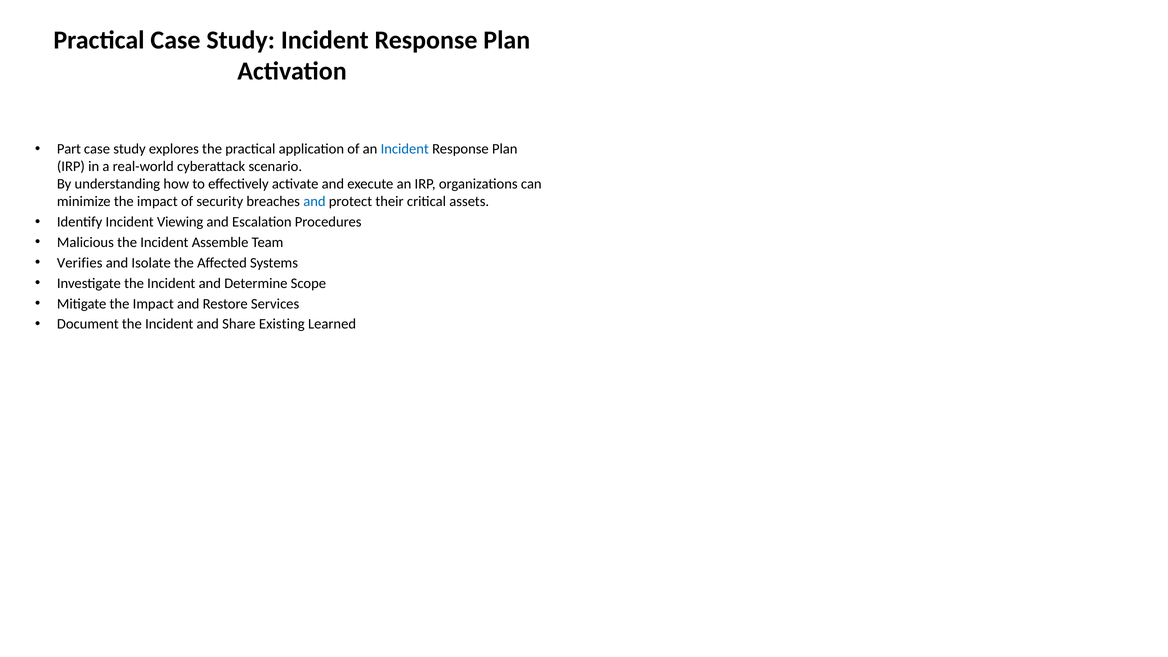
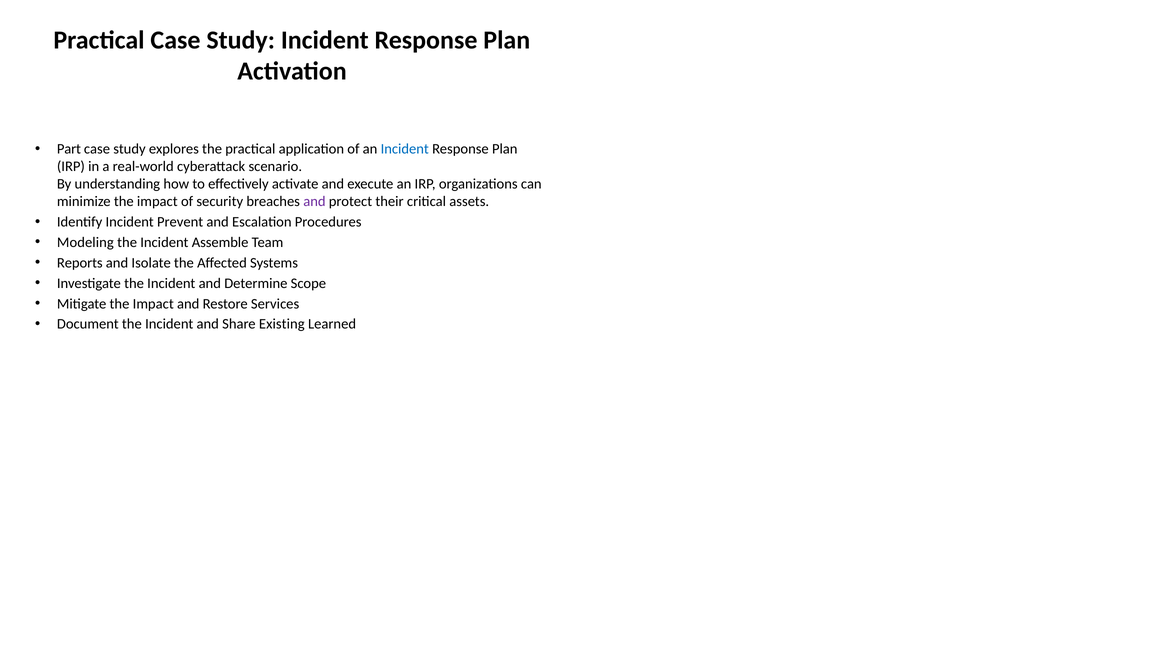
and at (314, 202) colour: blue -> purple
Viewing: Viewing -> Prevent
Malicious: Malicious -> Modeling
Verifies: Verifies -> Reports
